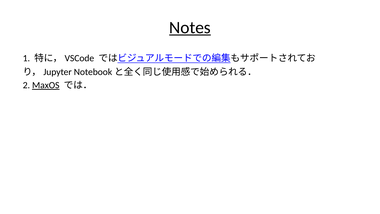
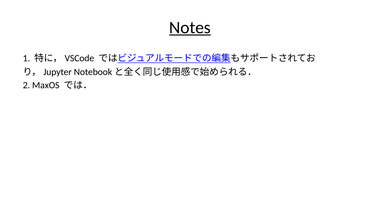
MaxOS underline: present -> none
